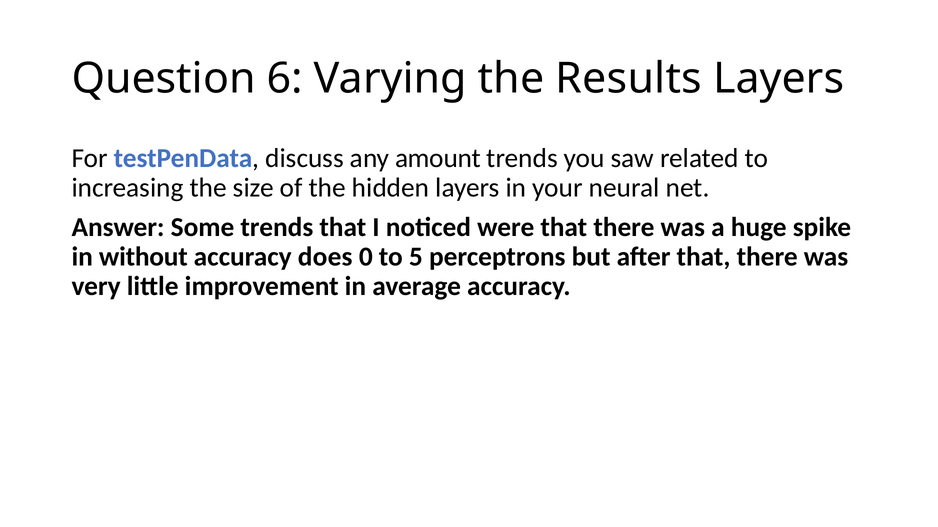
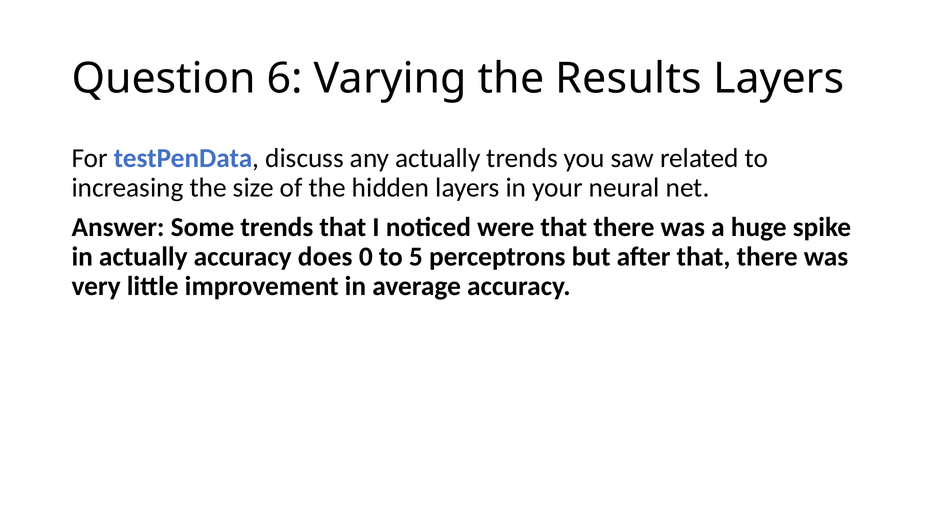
any amount: amount -> actually
in without: without -> actually
